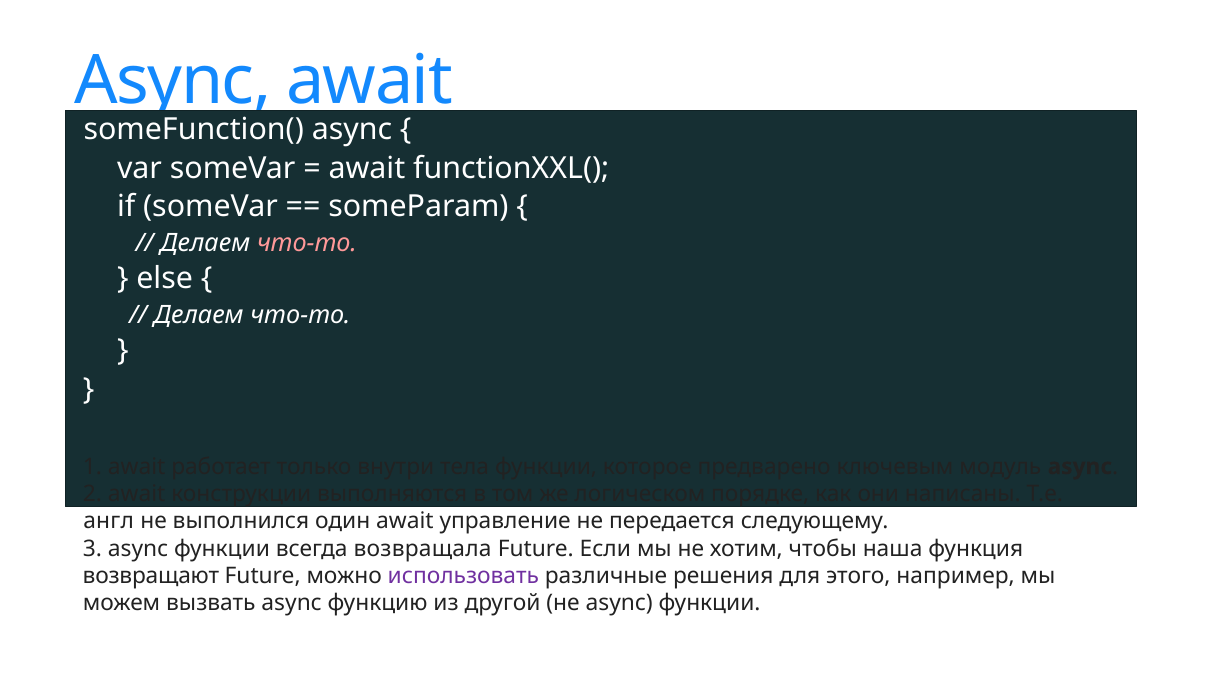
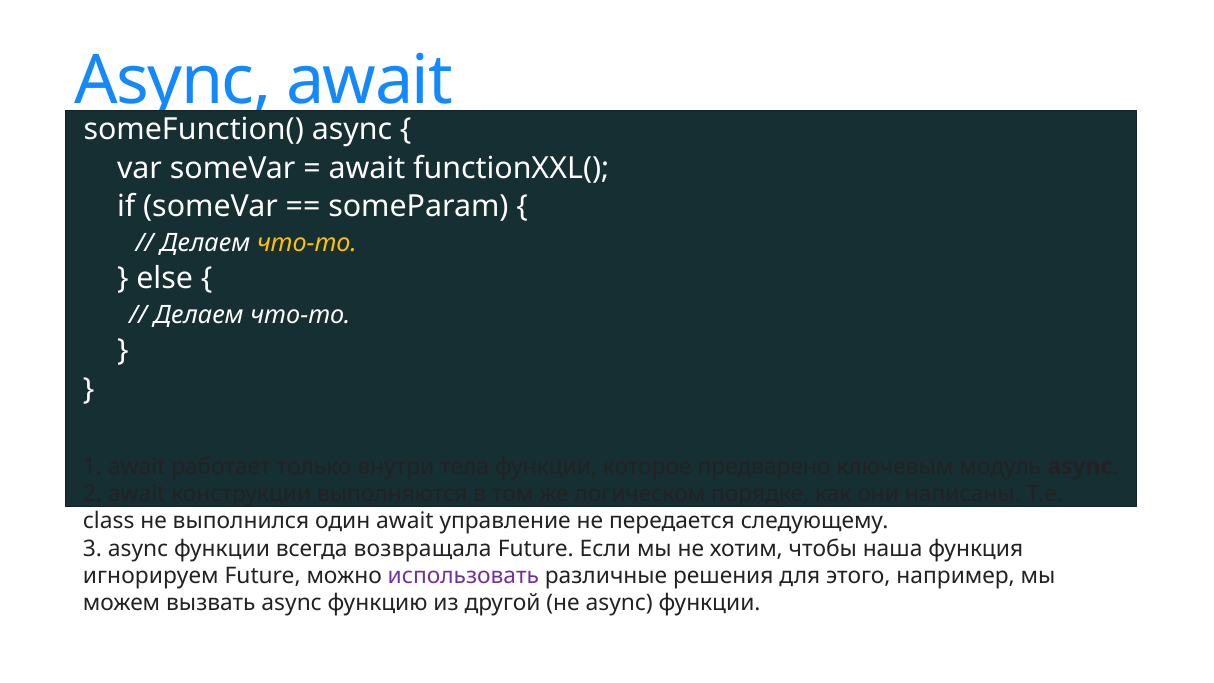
что-то at (307, 243) colour: pink -> yellow
англ: англ -> class
возвращают: возвращают -> игнорируем
